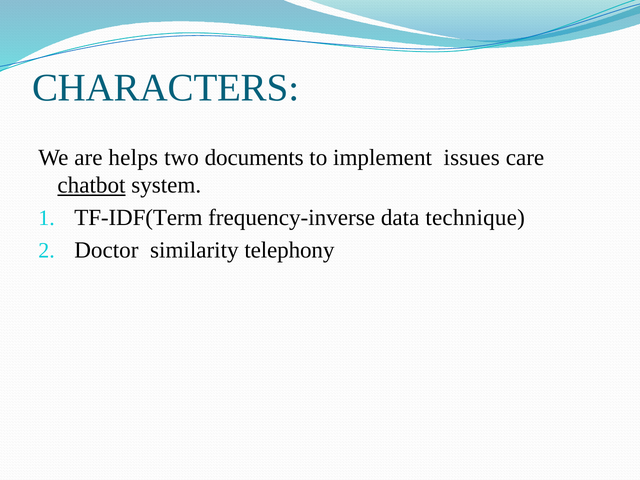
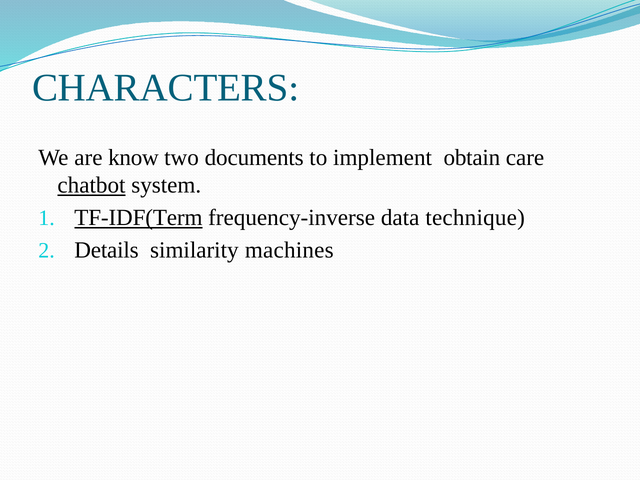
helps: helps -> know
issues: issues -> obtain
TF-IDF(Term underline: none -> present
Doctor: Doctor -> Details
telephony: telephony -> machines
